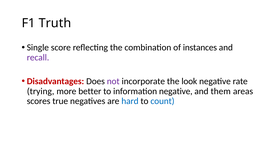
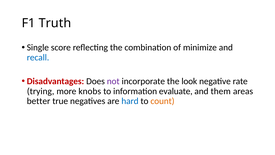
instances: instances -> minimize
recall colour: purple -> blue
better: better -> knobs
information negative: negative -> evaluate
scores: scores -> better
count colour: blue -> orange
